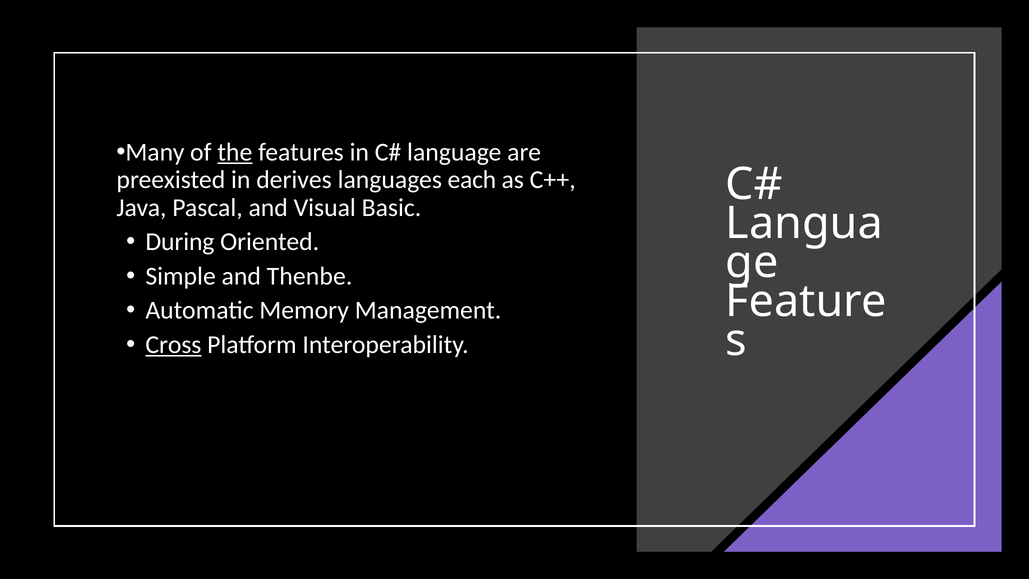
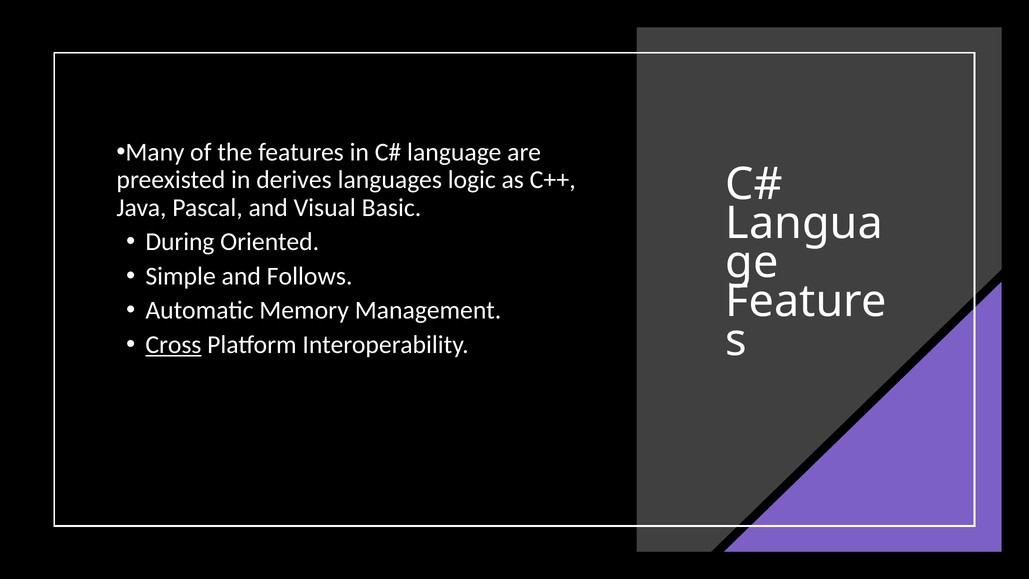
the underline: present -> none
each: each -> logic
Thenbe: Thenbe -> Follows
